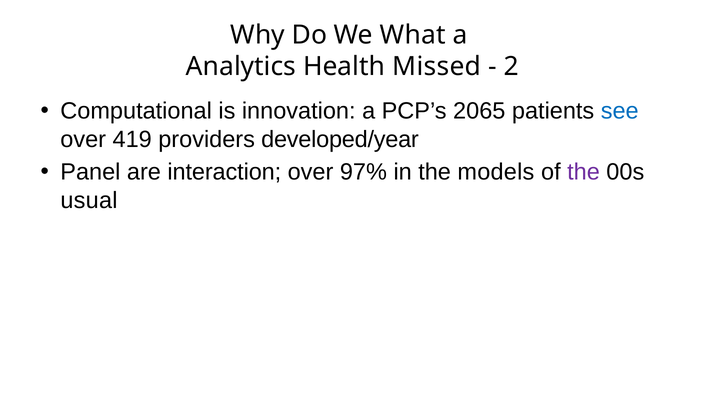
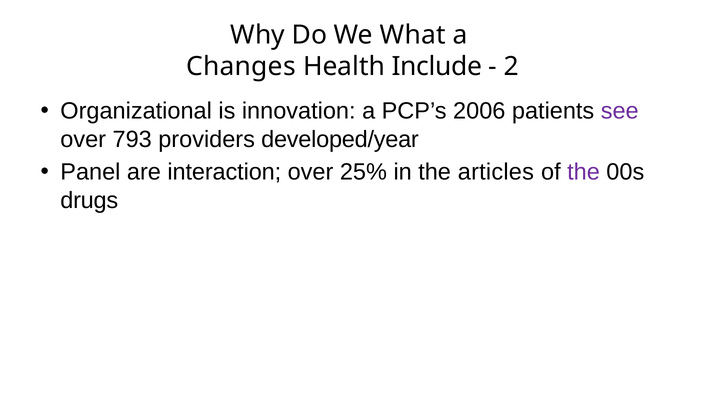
Analytics: Analytics -> Changes
Missed: Missed -> Include
Computational: Computational -> Organizational
2065: 2065 -> 2006
see colour: blue -> purple
419: 419 -> 793
97%: 97% -> 25%
models: models -> articles
usual: usual -> drugs
